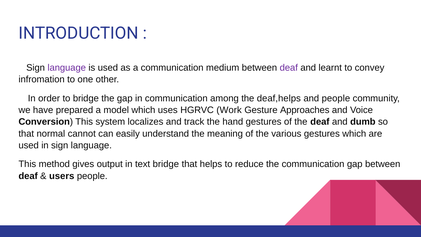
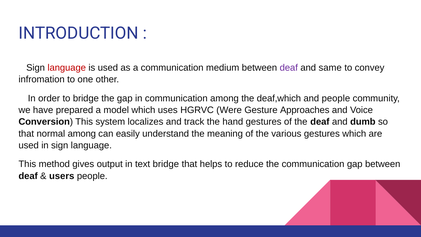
language at (67, 68) colour: purple -> red
learnt: learnt -> same
deaf,helps: deaf,helps -> deaf,which
Work: Work -> Were
normal cannot: cannot -> among
